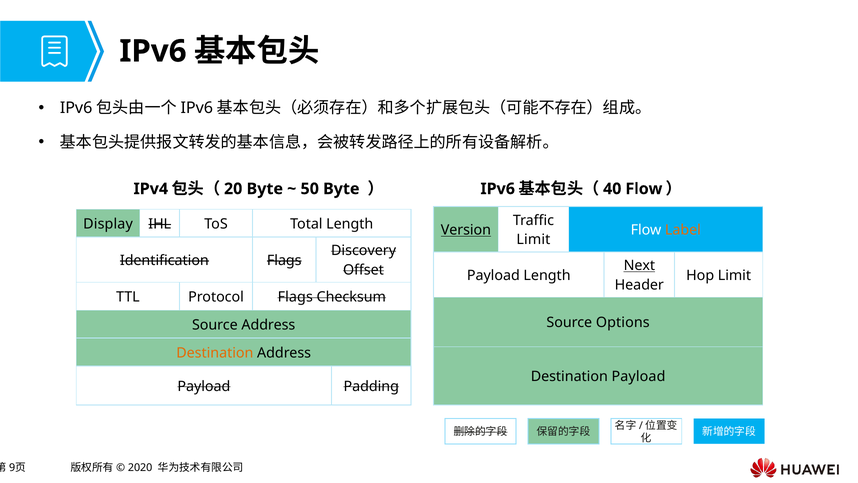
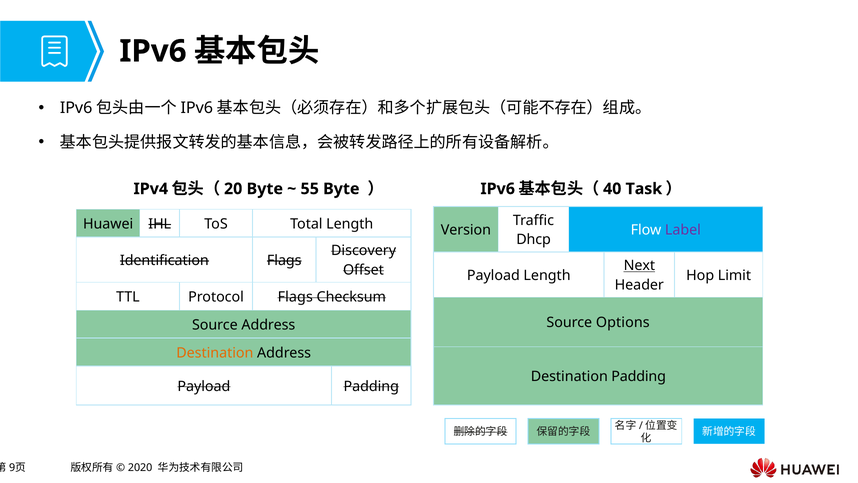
50: 50 -> 55
Flow at (644, 189): Flow -> Task
Display: Display -> Huawei
Version underline: present -> none
Label colour: orange -> purple
Limit at (533, 240): Limit -> Dhcp
Destination Payload: Payload -> Padding
